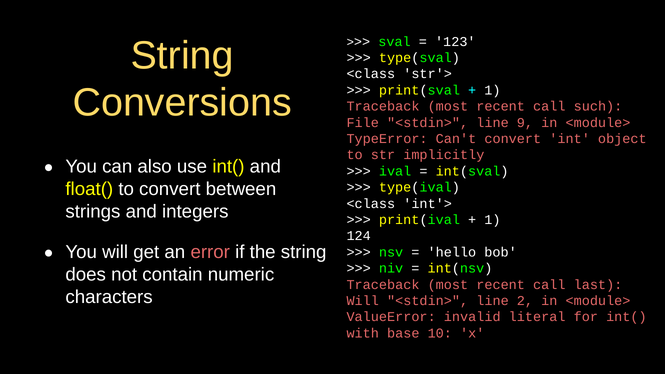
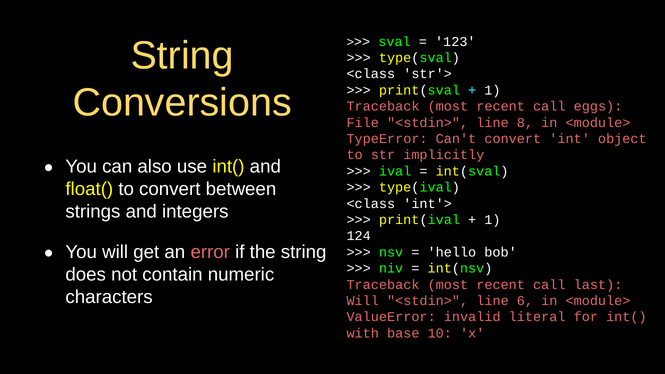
such: such -> eggs
9: 9 -> 8
2: 2 -> 6
